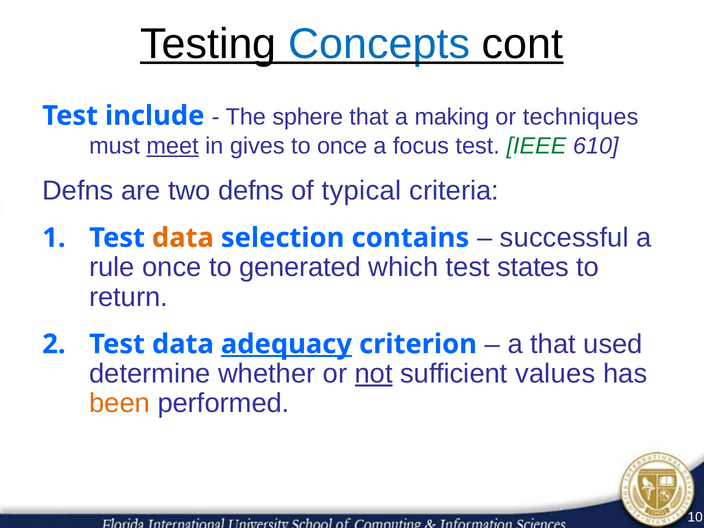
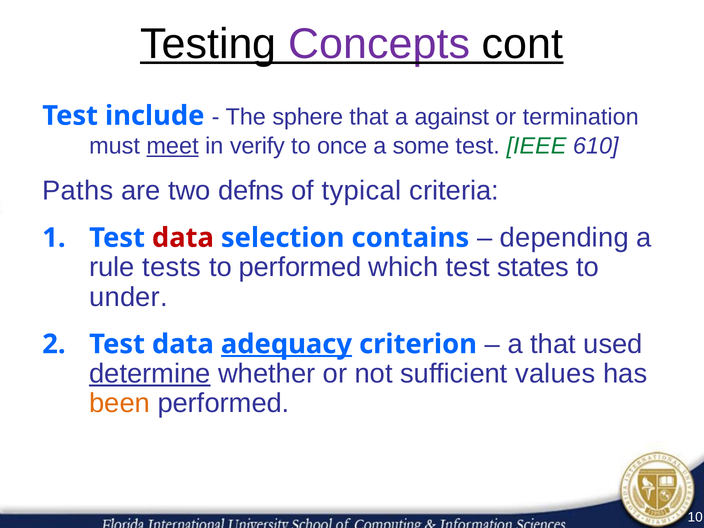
Concepts colour: blue -> purple
making: making -> against
techniques: techniques -> termination
gives: gives -> verify
focus: focus -> some
Defns at (78, 191): Defns -> Paths
data at (183, 238) colour: orange -> red
successful: successful -> depending
rule once: once -> tests
to generated: generated -> performed
return: return -> under
determine underline: none -> present
not underline: present -> none
